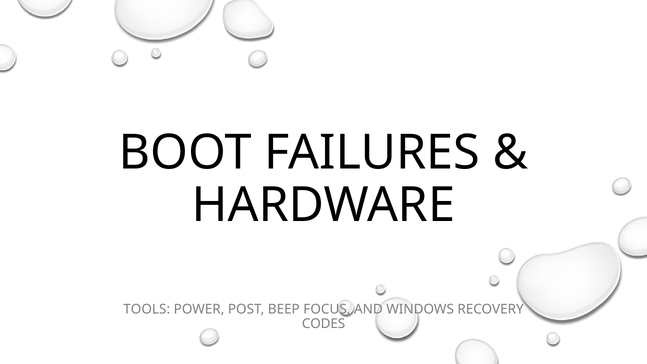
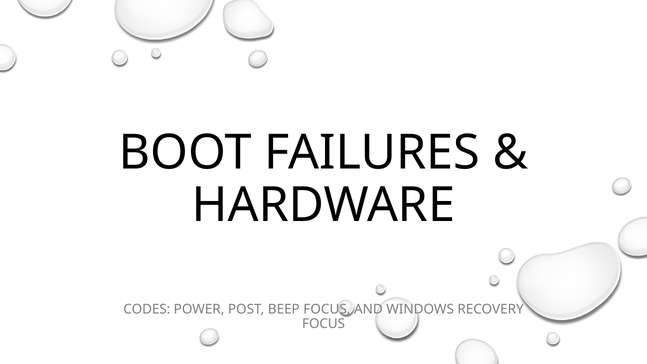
TOOLS: TOOLS -> CODES
CODES at (324, 324): CODES -> FOCUS
